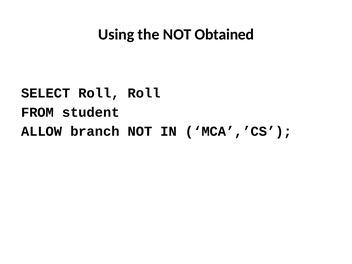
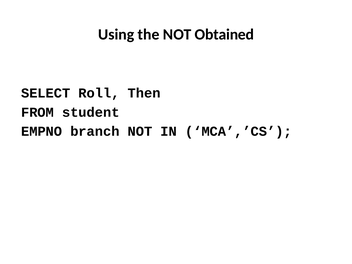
Roll Roll: Roll -> Then
ALLOW: ALLOW -> EMPNO
